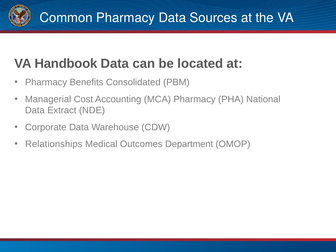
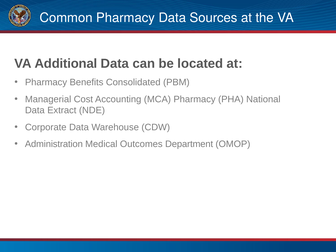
Handbook: Handbook -> Additional
Relationships: Relationships -> Administration
